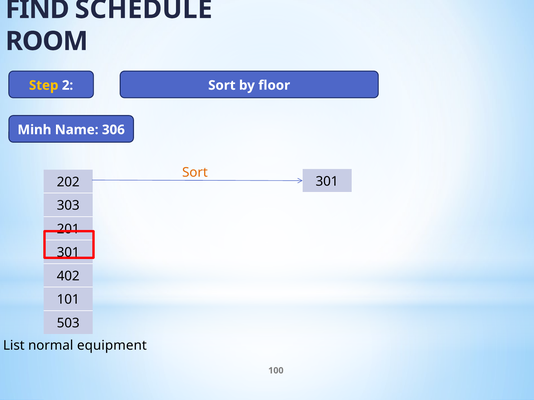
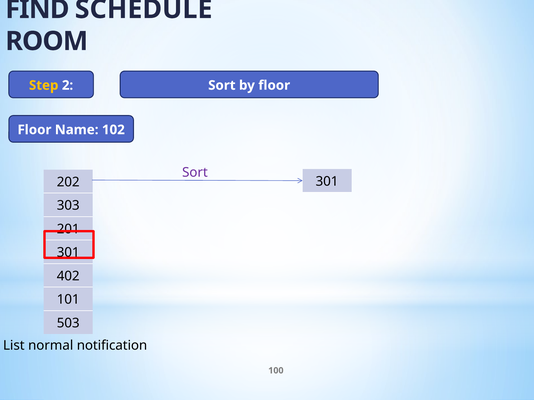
Minh at (34, 130): Minh -> Floor
306: 306 -> 102
Sort at (195, 173) colour: orange -> purple
equipment: equipment -> notification
